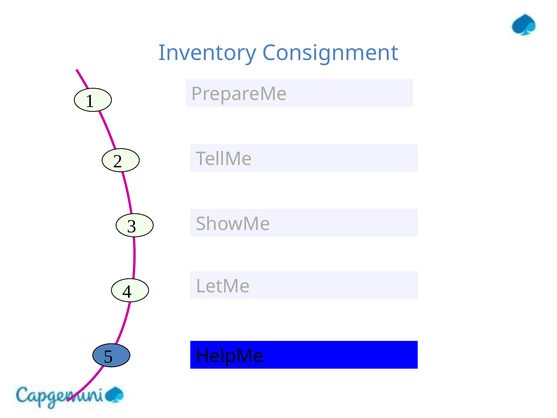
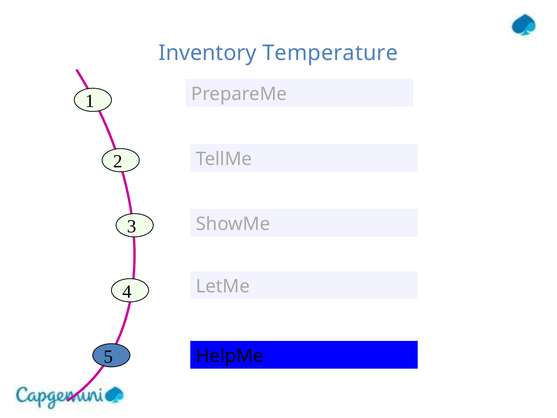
Consignment: Consignment -> Temperature
